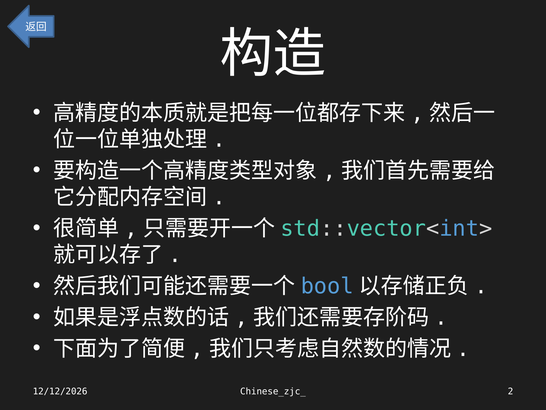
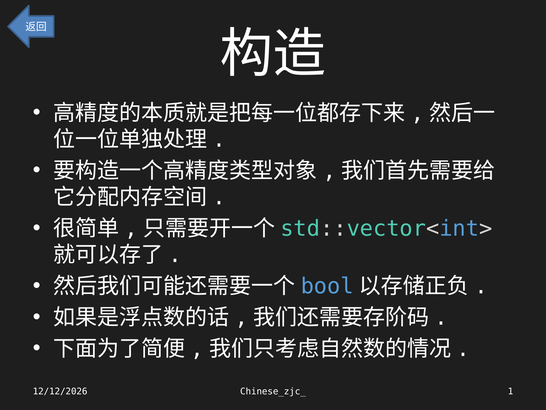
2: 2 -> 1
